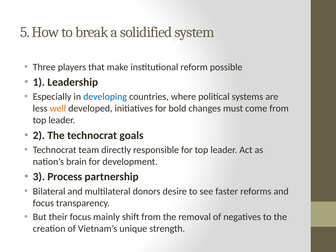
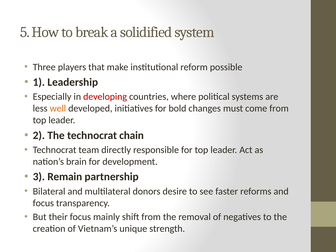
developing colour: blue -> red
goals: goals -> chain
Process: Process -> Remain
